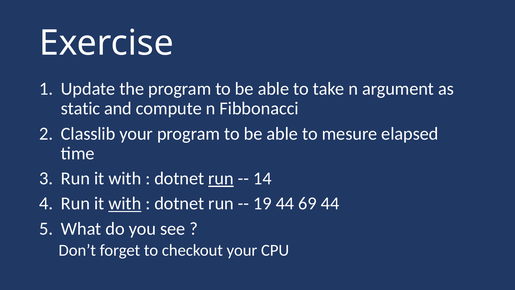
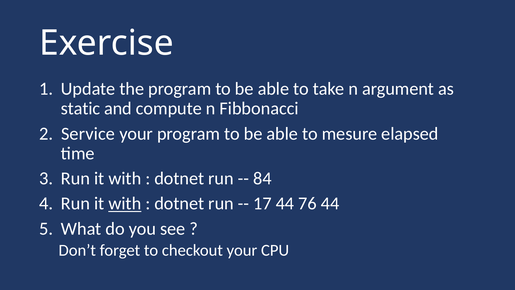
Classlib: Classlib -> Service
run at (221, 178) underline: present -> none
14: 14 -> 84
19: 19 -> 17
69: 69 -> 76
